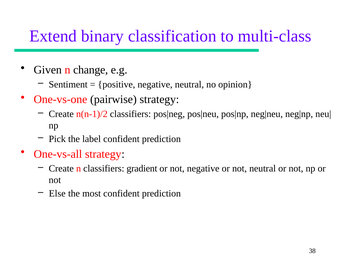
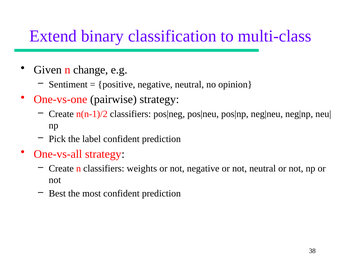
gradient: gradient -> weights
Else: Else -> Best
